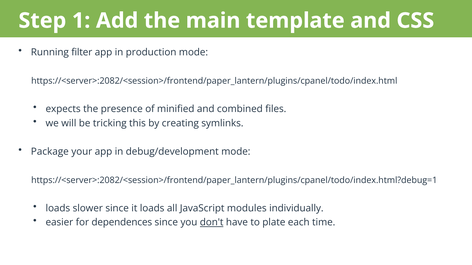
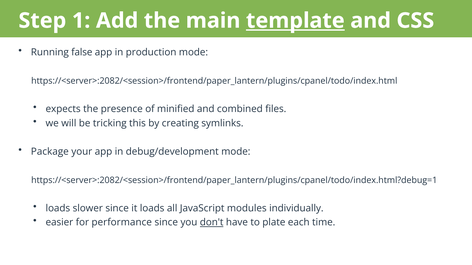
template underline: none -> present
filter: filter -> false
dependences: dependences -> performance
